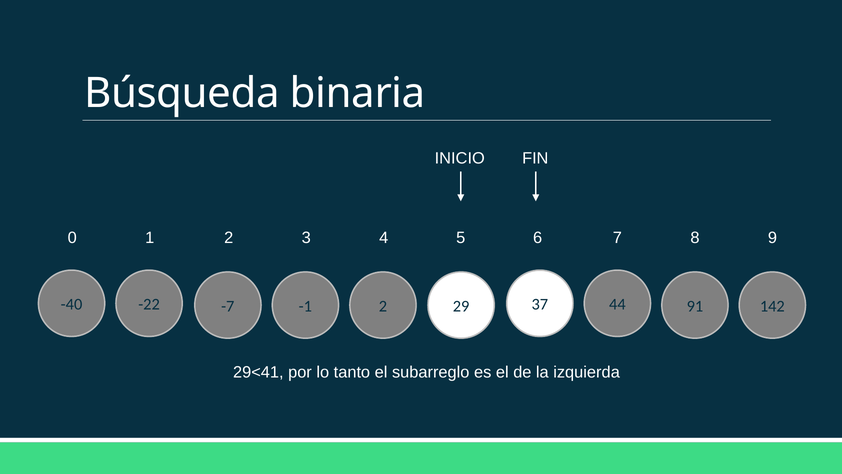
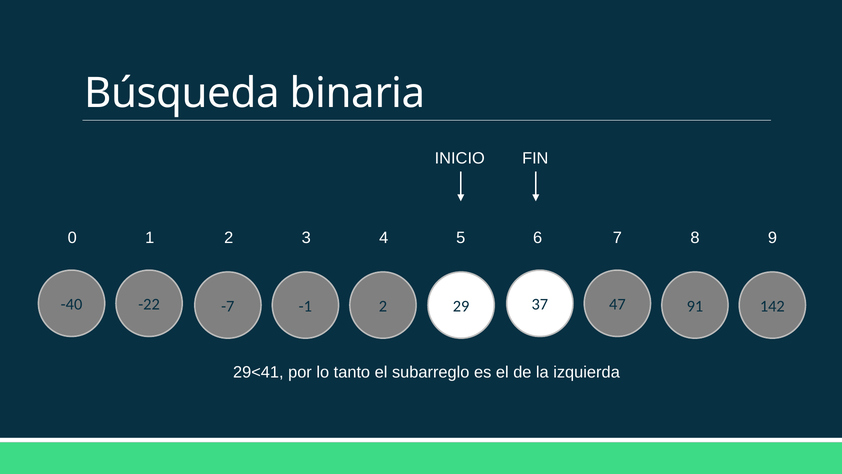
44: 44 -> 47
